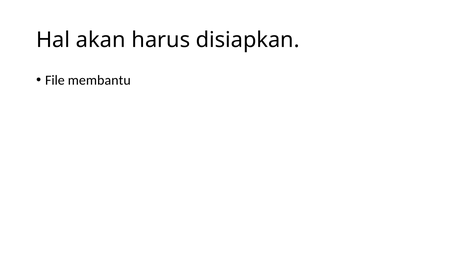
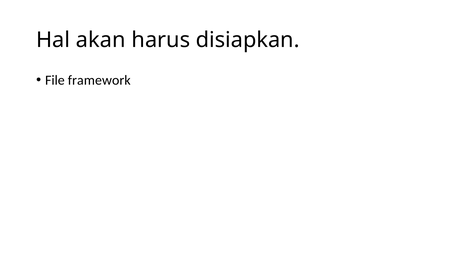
membantu: membantu -> framework
